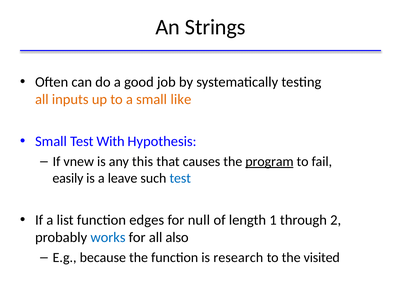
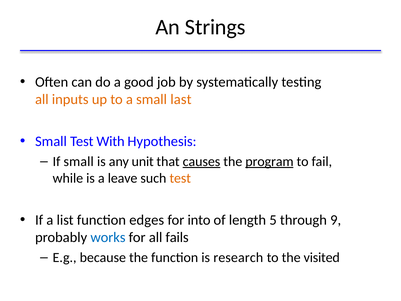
like: like -> last
If vnew: vnew -> small
this: this -> unit
causes underline: none -> present
easily: easily -> while
test at (180, 178) colour: blue -> orange
null: null -> into
1: 1 -> 5
2: 2 -> 9
also: also -> fails
